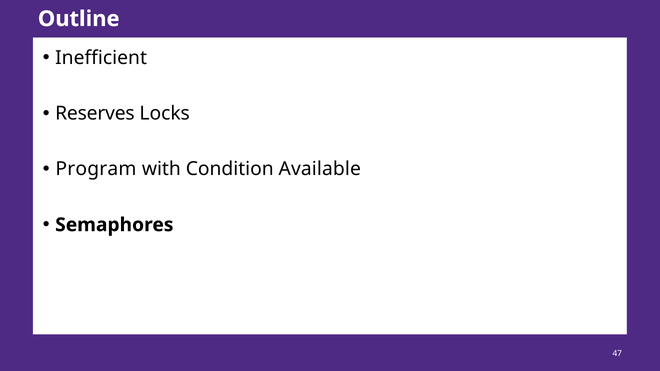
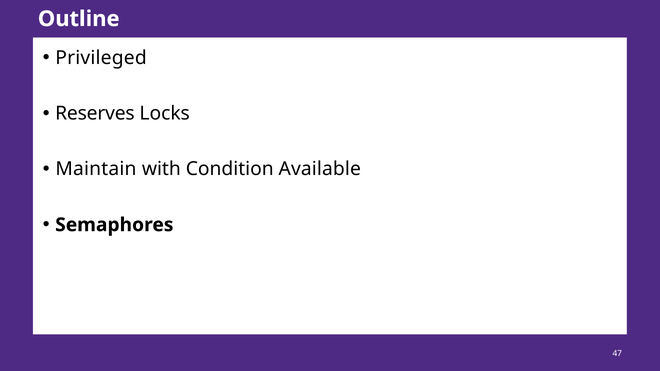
Inefficient: Inefficient -> Privileged
Program: Program -> Maintain
